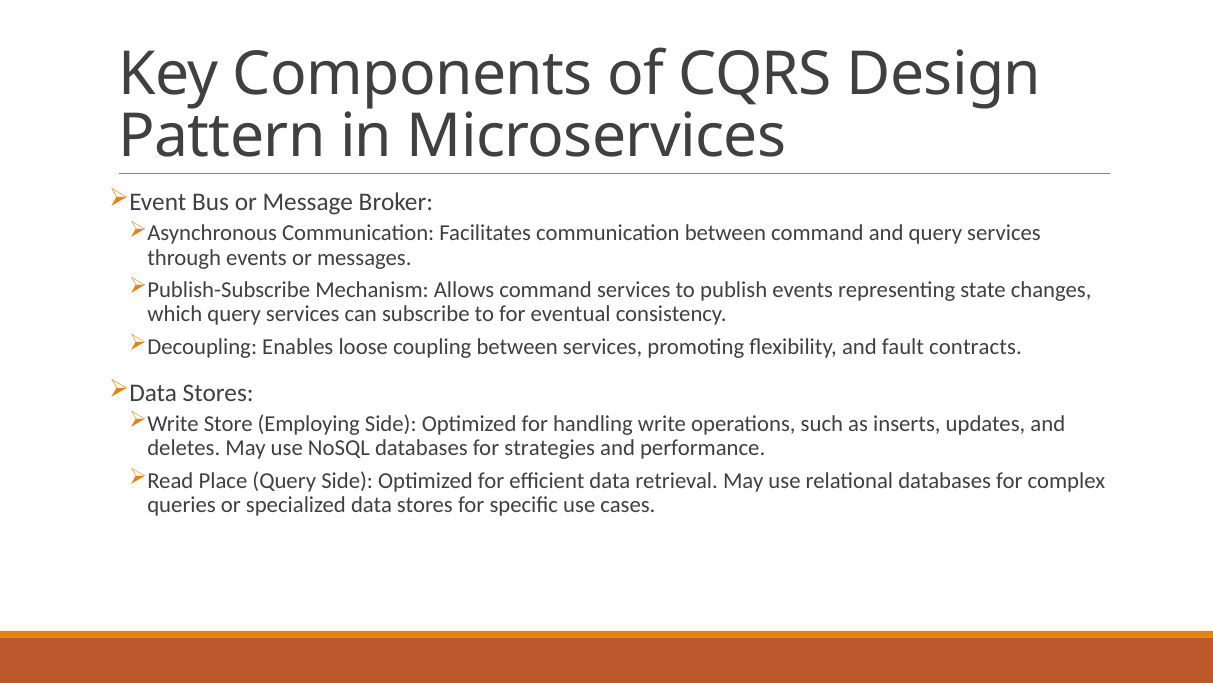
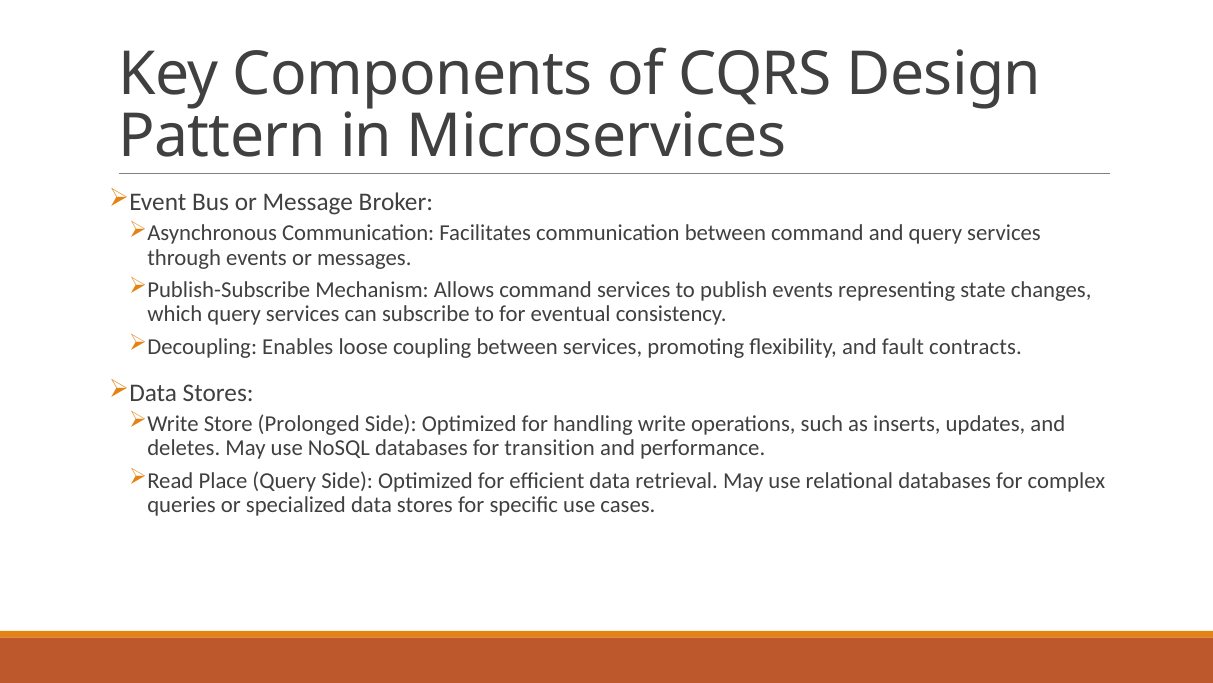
Employing: Employing -> Prolonged
strategies: strategies -> transition
